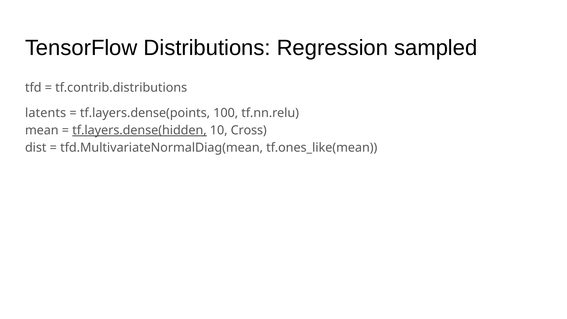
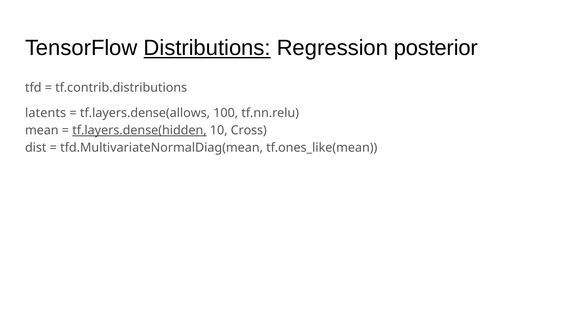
Distributions underline: none -> present
sampled: sampled -> posterior
tf.layers.dense(points: tf.layers.dense(points -> tf.layers.dense(allows
